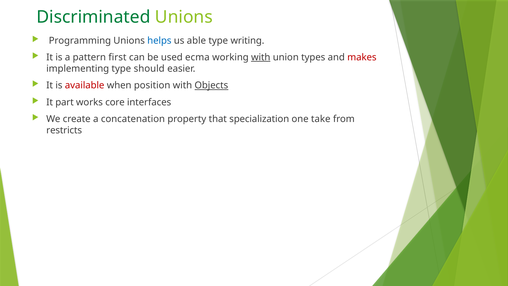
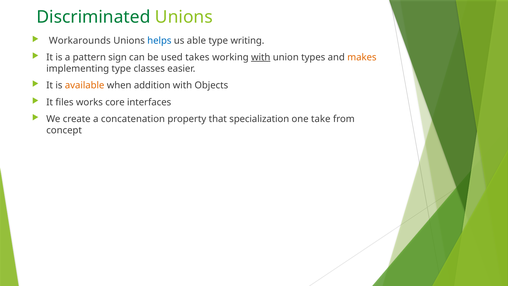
Programming: Programming -> Workarounds
first: first -> sign
ecma: ecma -> takes
makes colour: red -> orange
should: should -> classes
available colour: red -> orange
position: position -> addition
Objects underline: present -> none
part: part -> files
restricts: restricts -> concept
